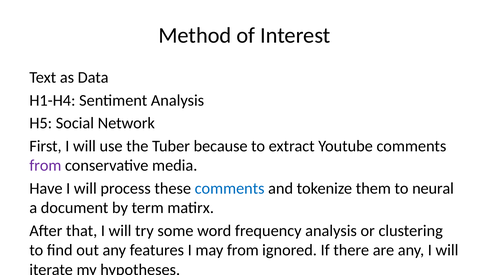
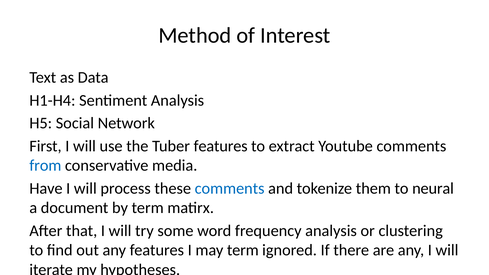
Tuber because: because -> features
from at (45, 166) colour: purple -> blue
may from: from -> term
